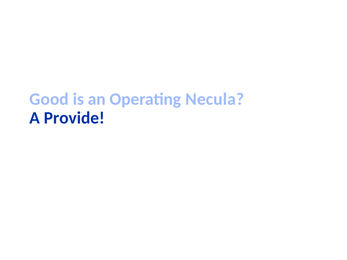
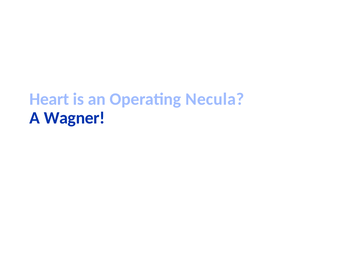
Good: Good -> Heart
Provide: Provide -> Wagner
